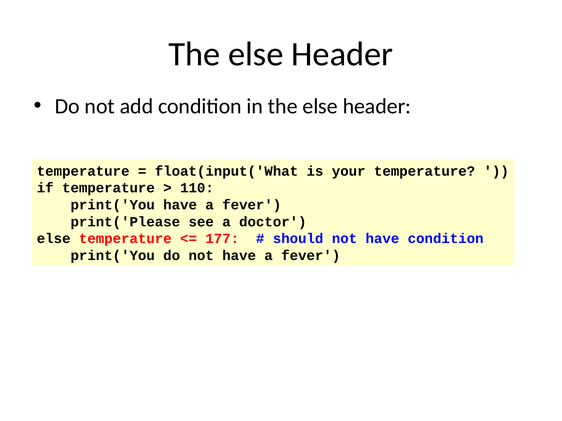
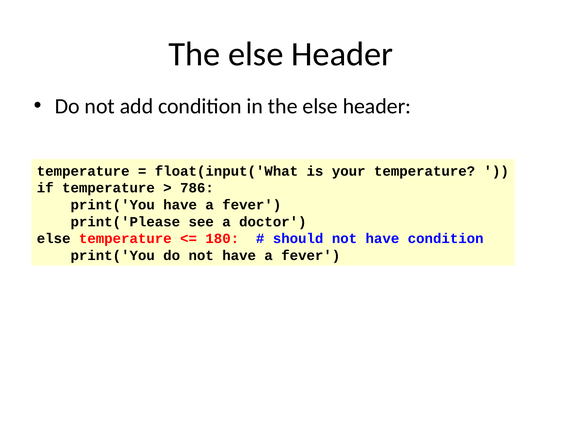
110: 110 -> 786
177: 177 -> 180
